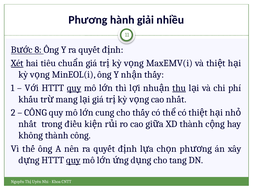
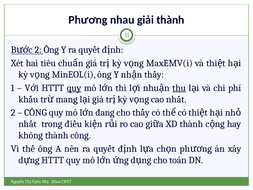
hành: hành -> nhau
giải nhiều: nhiều -> thành
8 at (38, 50): 8 -> 2
Xét underline: present -> none
cung: cung -> đang
quy at (73, 160) underline: present -> none
tang: tang -> toán
